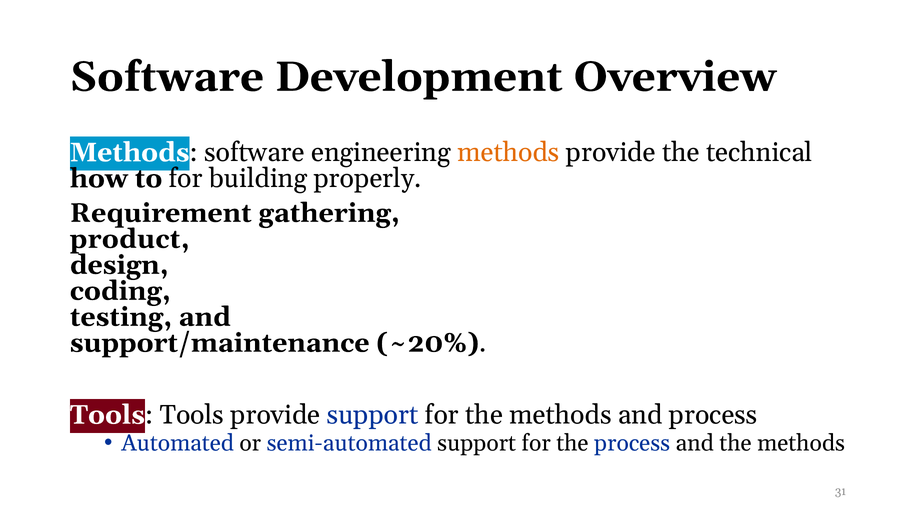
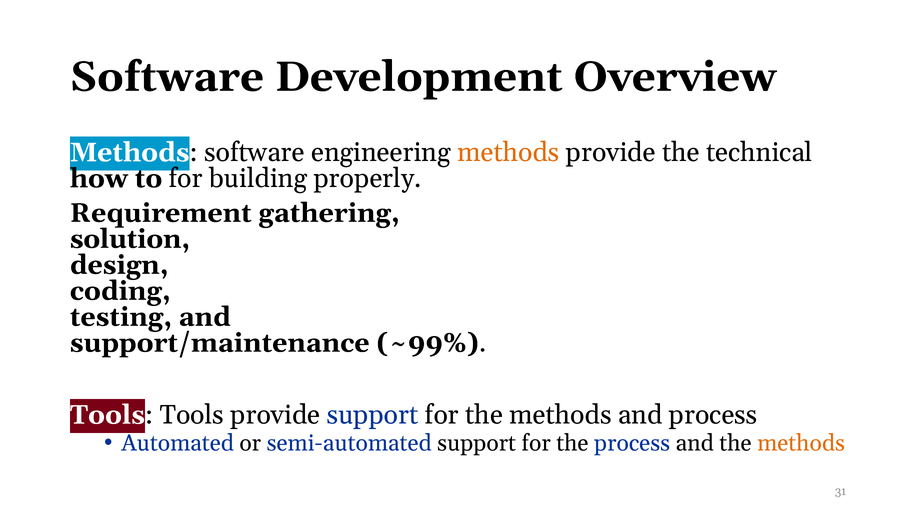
product: product -> solution
~20%: ~20% -> ~99%
methods at (801, 444) colour: black -> orange
